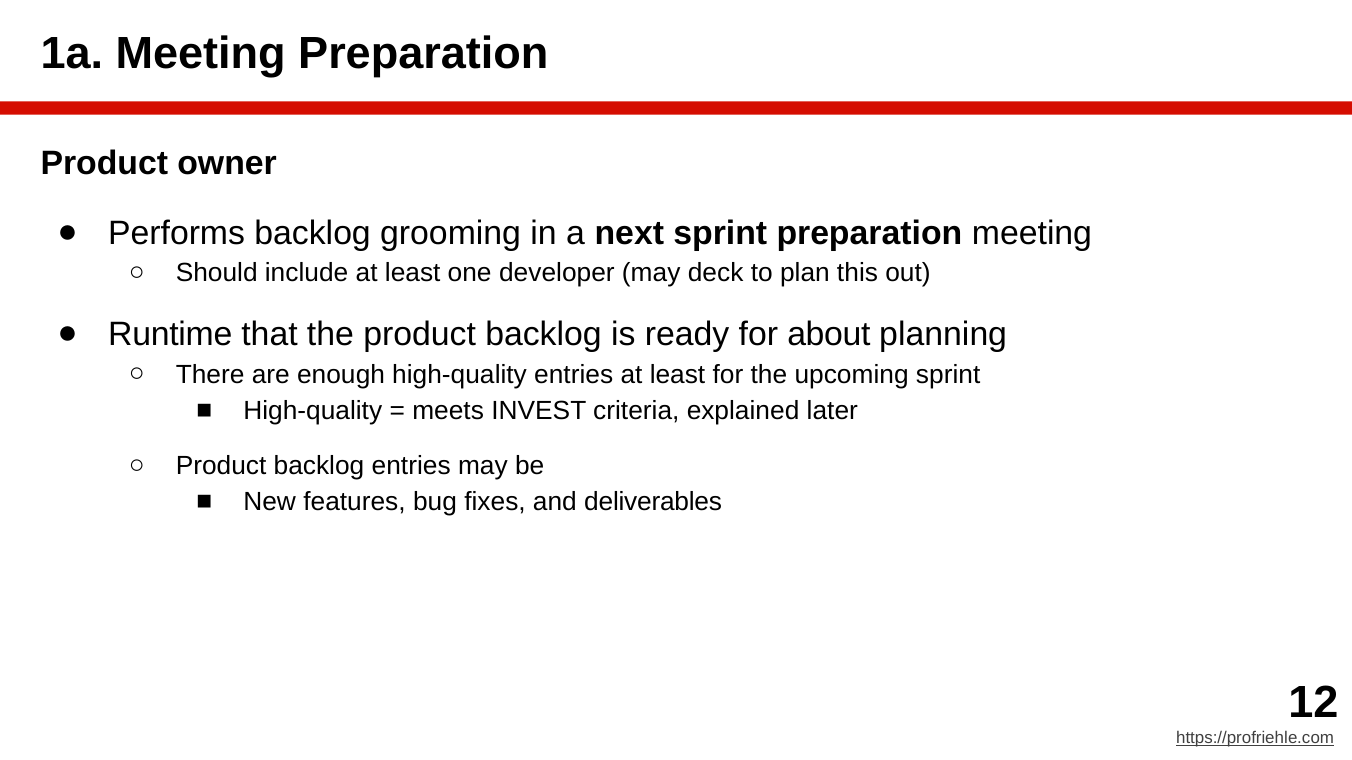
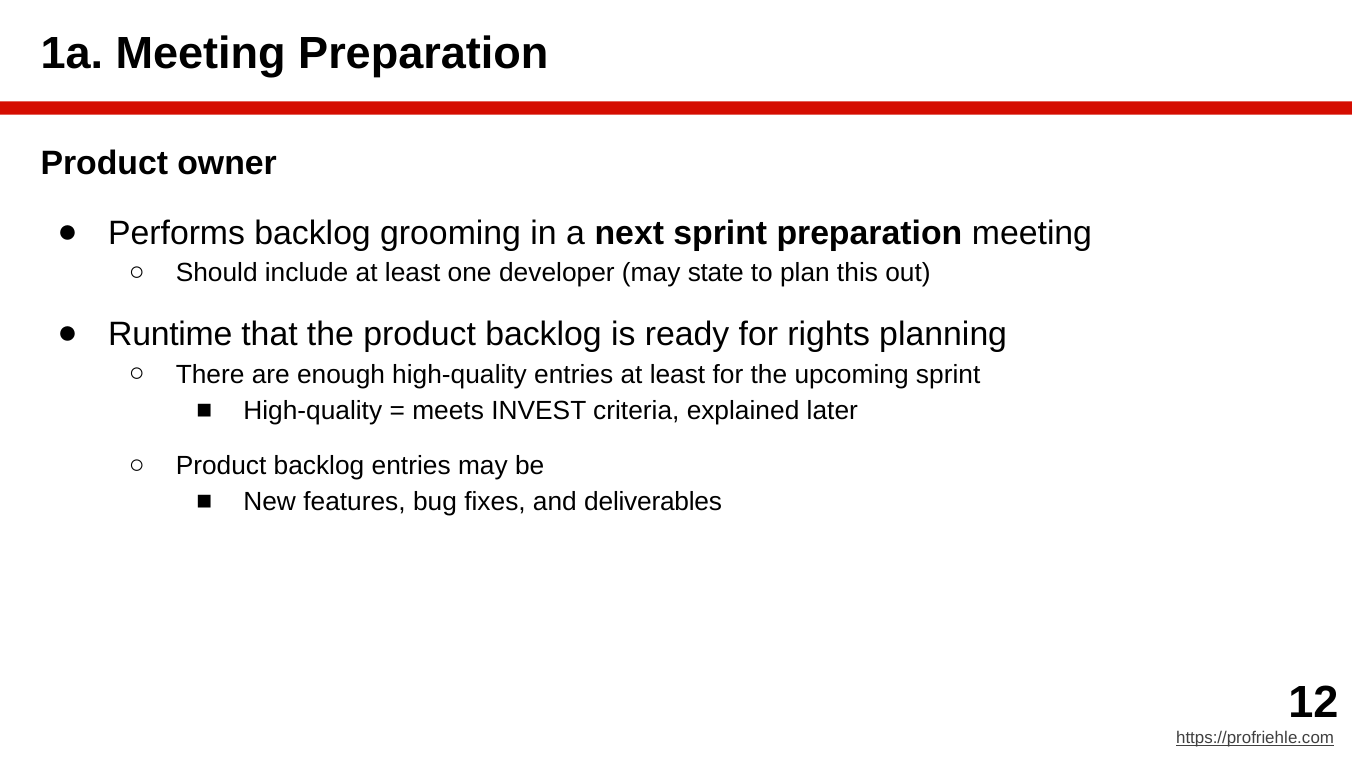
deck: deck -> state
about: about -> rights
